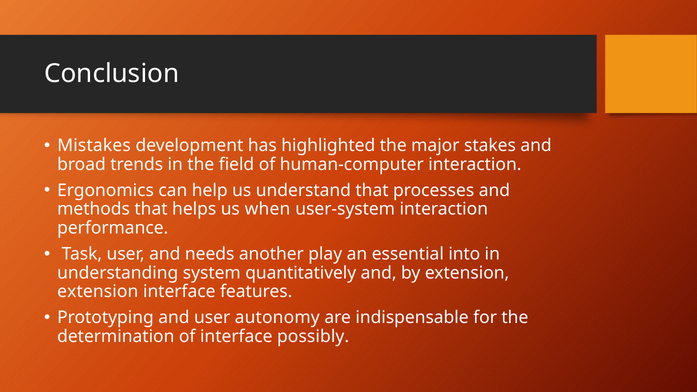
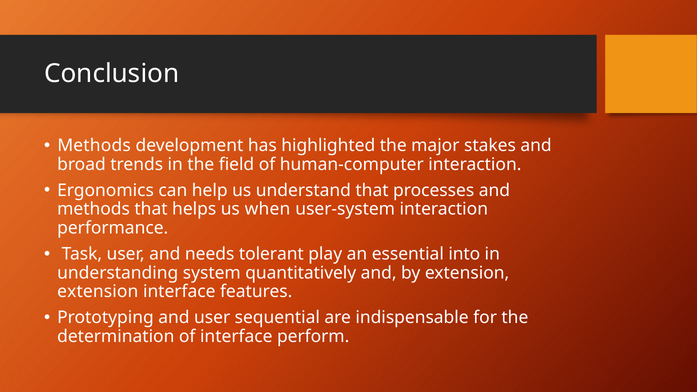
Mistakes at (94, 146): Mistakes -> Methods
another: another -> tolerant
autonomy: autonomy -> sequential
possibly: possibly -> perform
